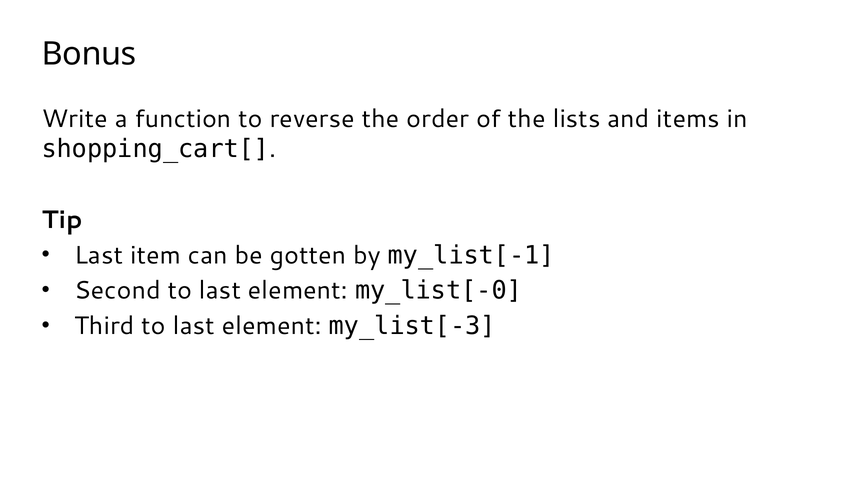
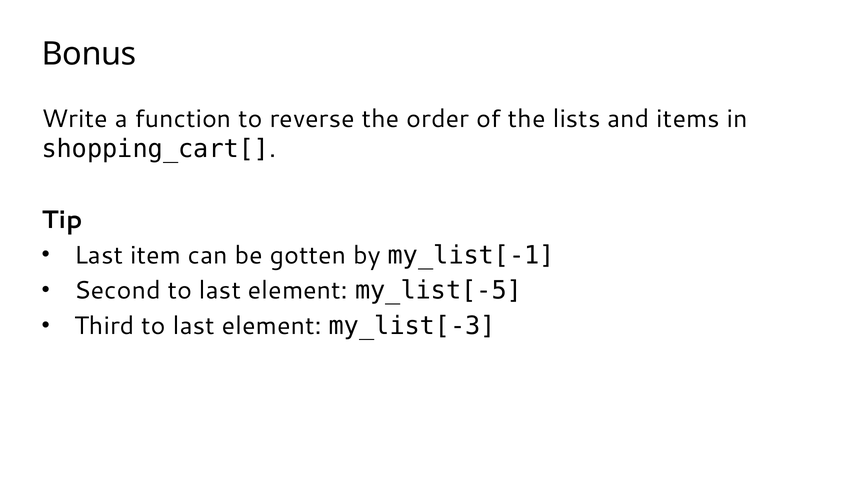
my_list[-0: my_list[-0 -> my_list[-5
